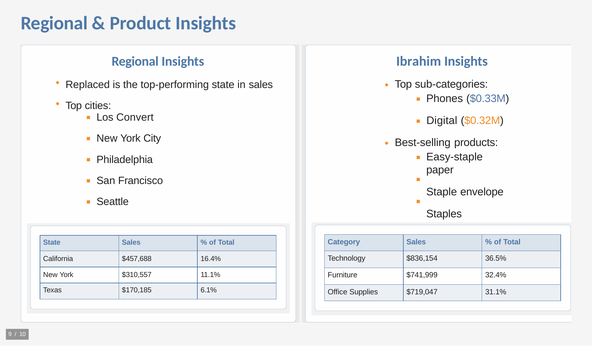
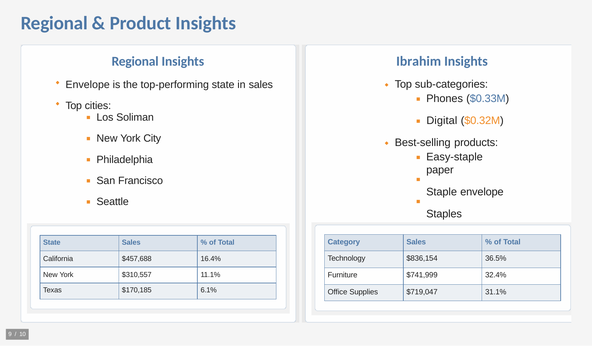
Replaced at (88, 85): Replaced -> Envelope
Convert: Convert -> Soliman
